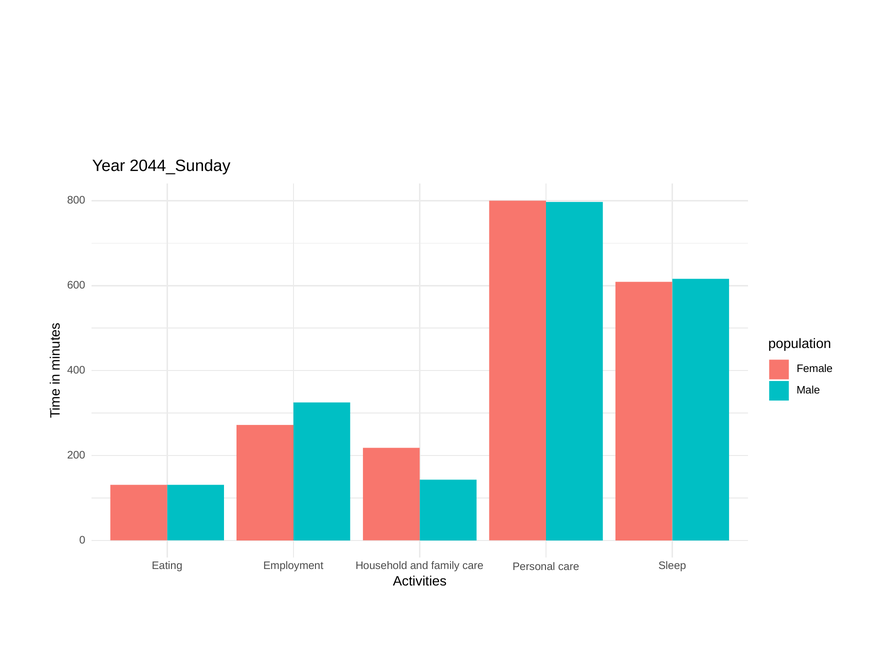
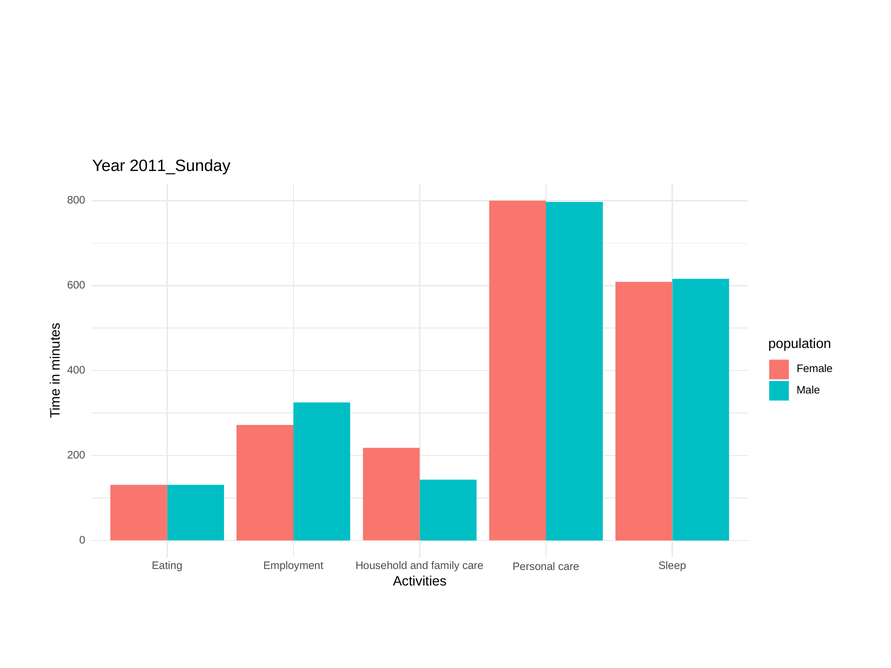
2044_Sunday: 2044_Sunday -> 2011_Sunday
